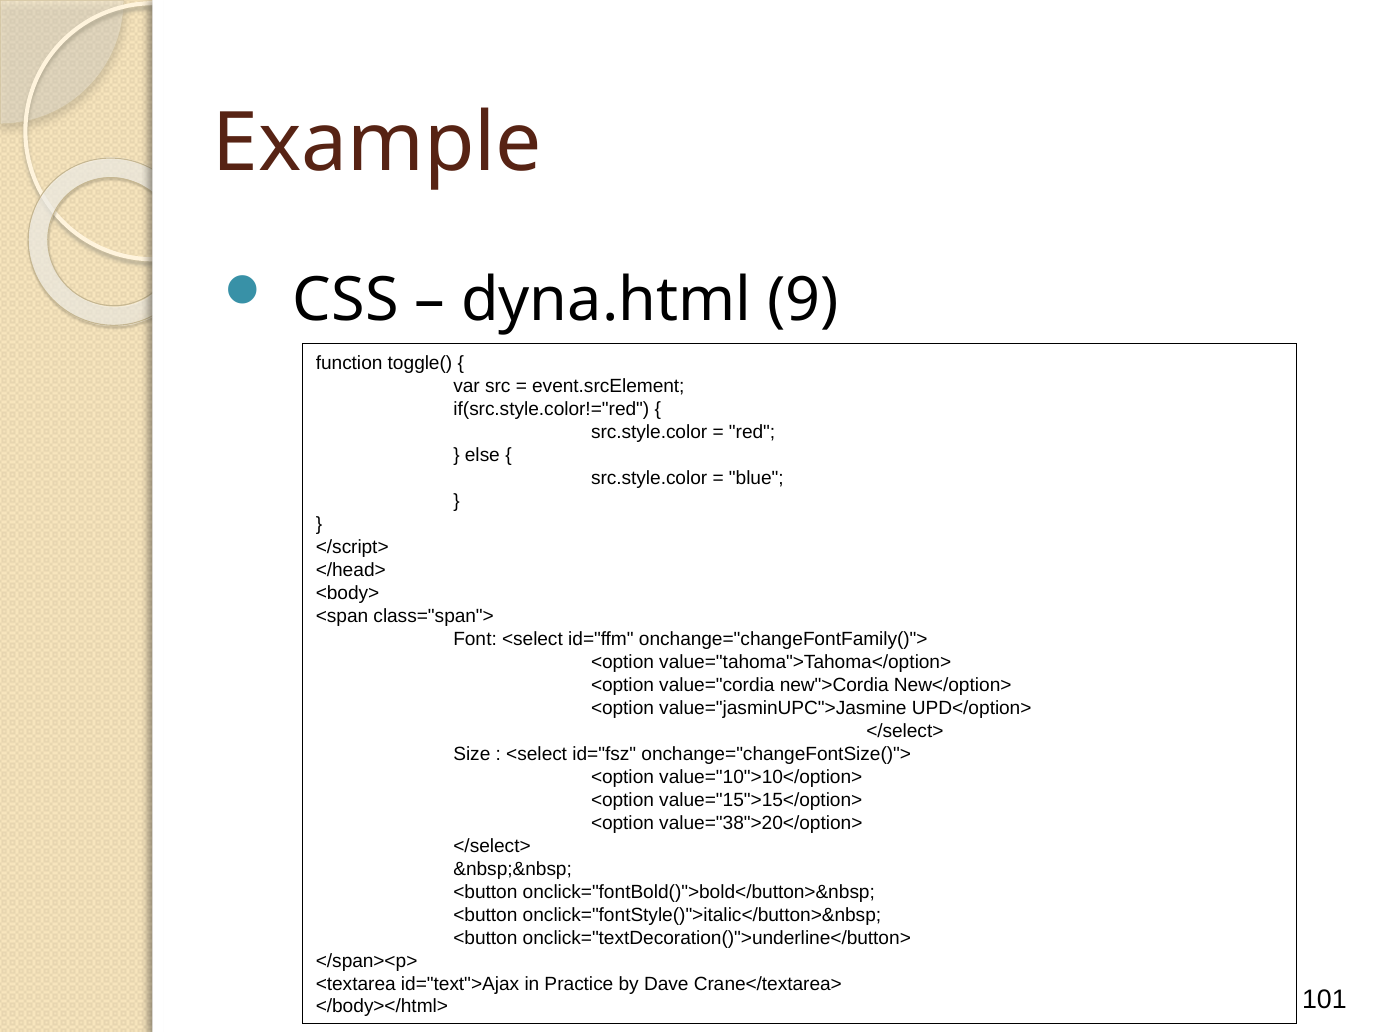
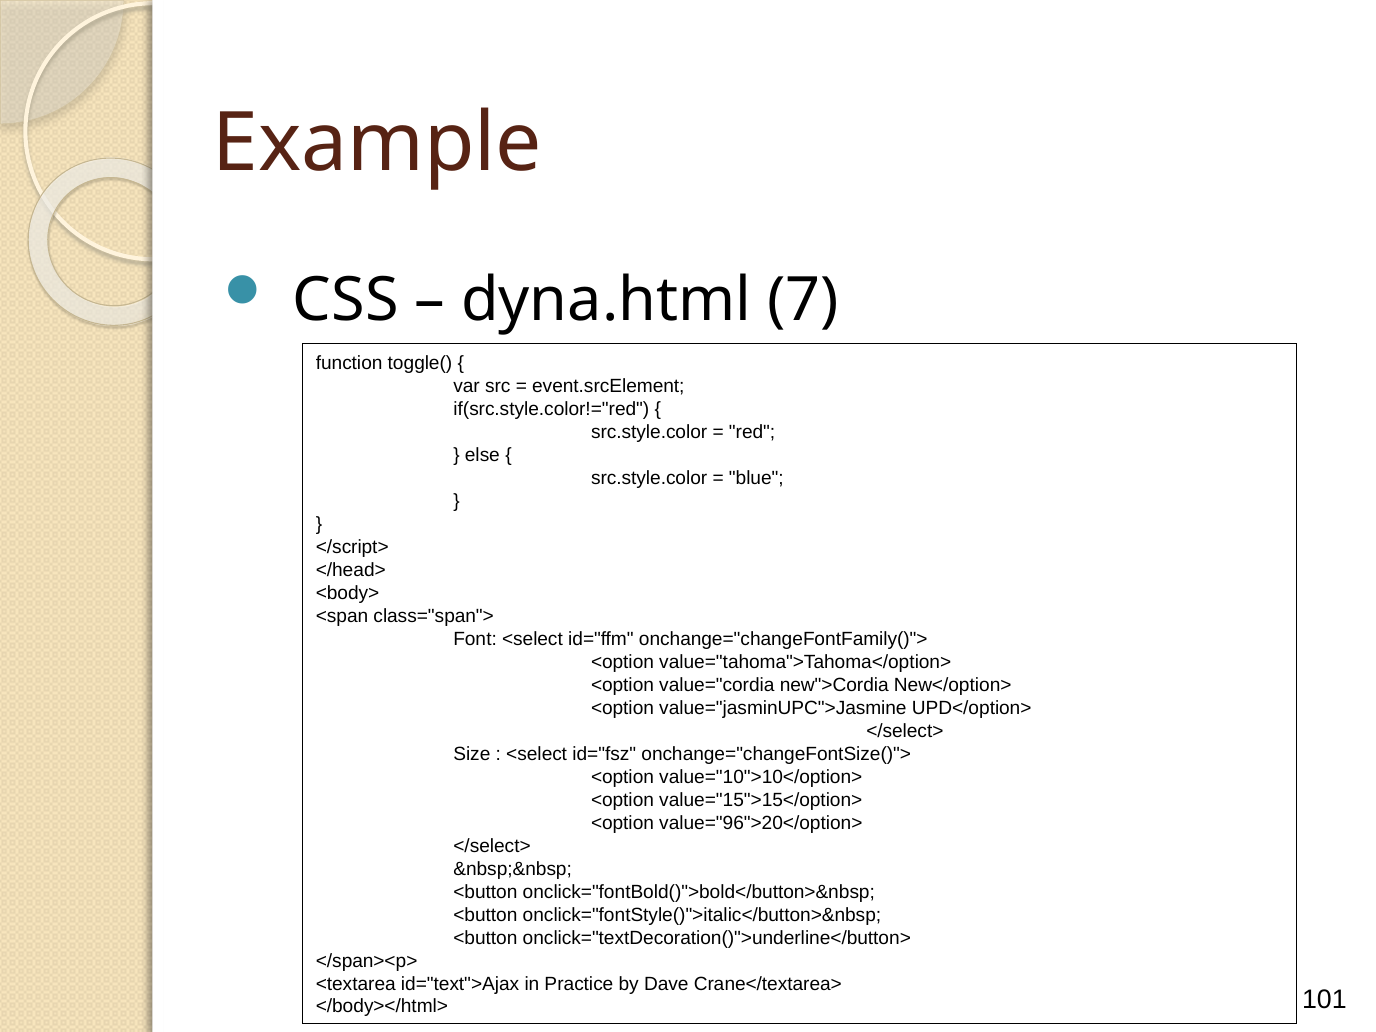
9: 9 -> 7
value="38">20</option>: value="38">20</option> -> value="96">20</option>
